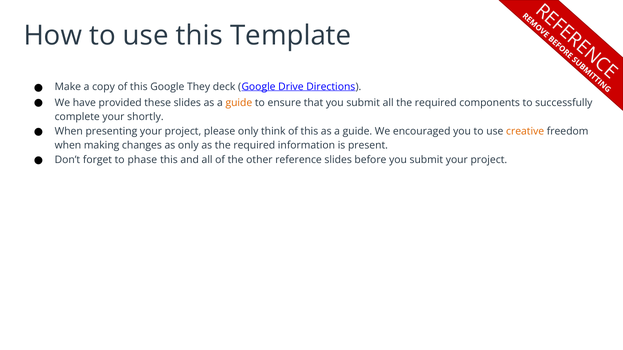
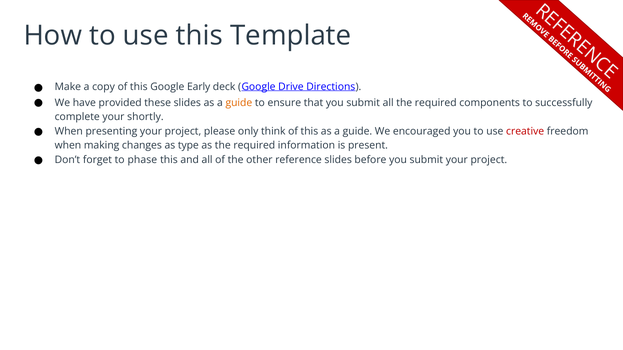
They: They -> Early
creative colour: orange -> red
as only: only -> type
